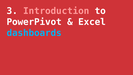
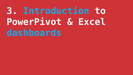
Introduction colour: pink -> light blue
